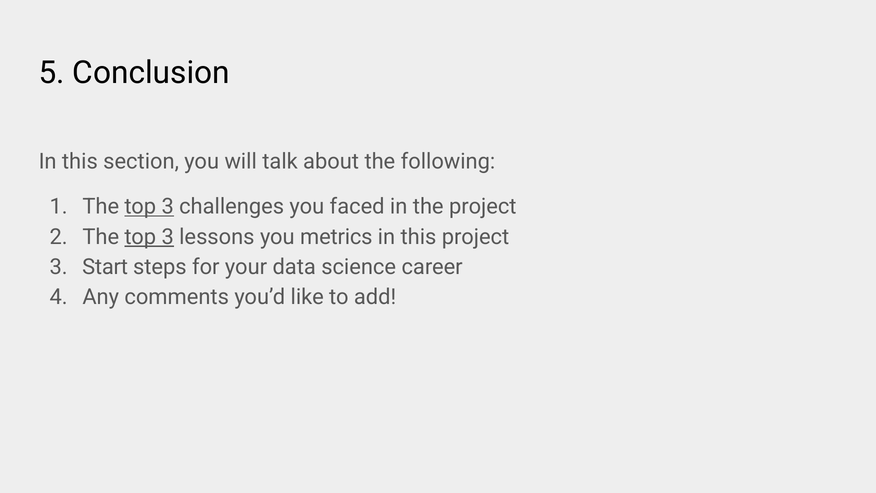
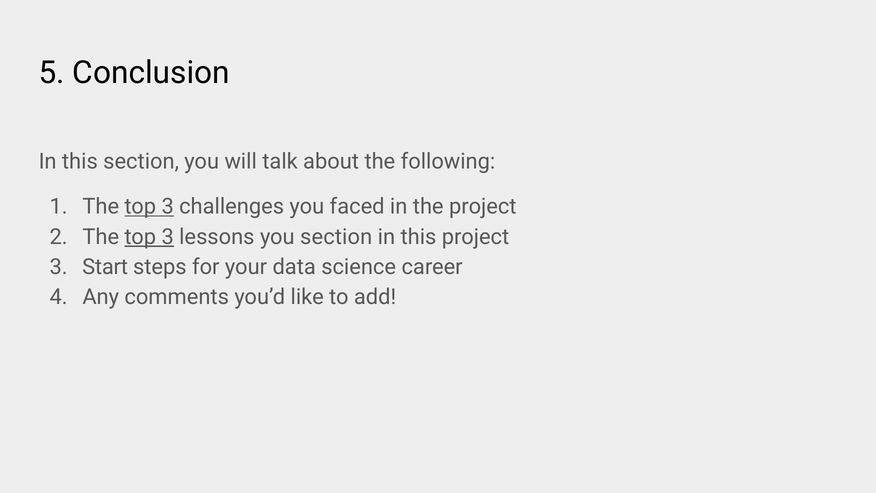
you metrics: metrics -> section
